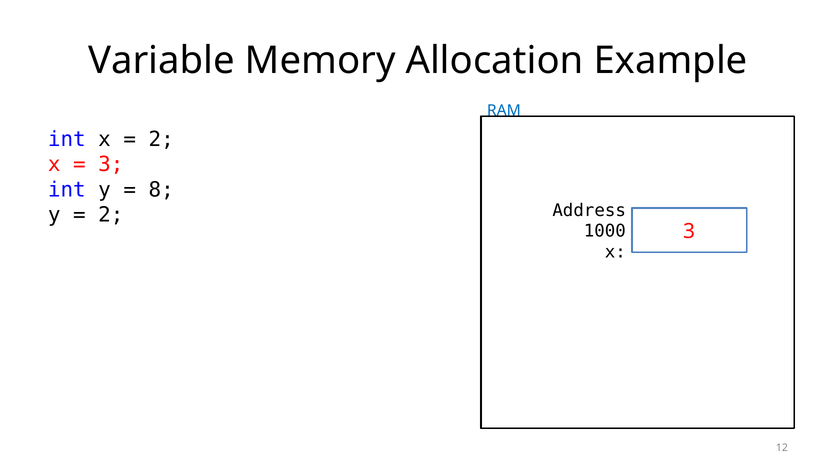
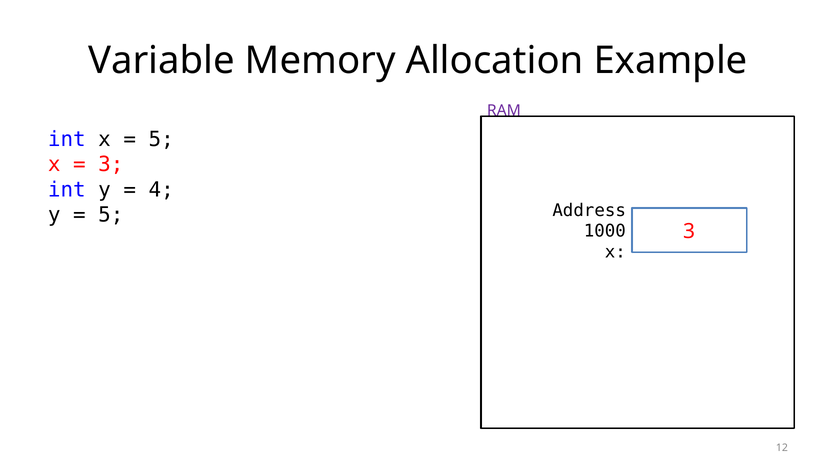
RAM colour: blue -> purple
2 at (161, 140): 2 -> 5
8: 8 -> 4
2 at (111, 215): 2 -> 5
